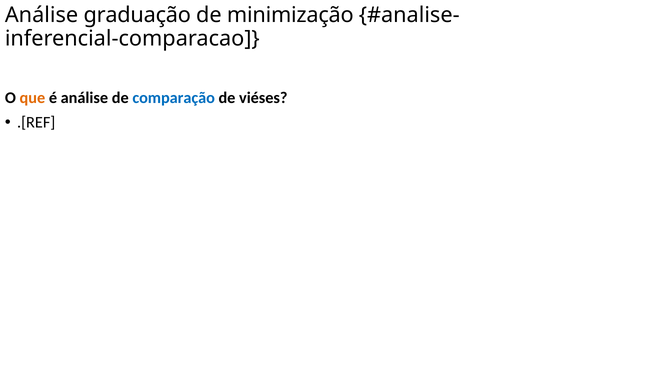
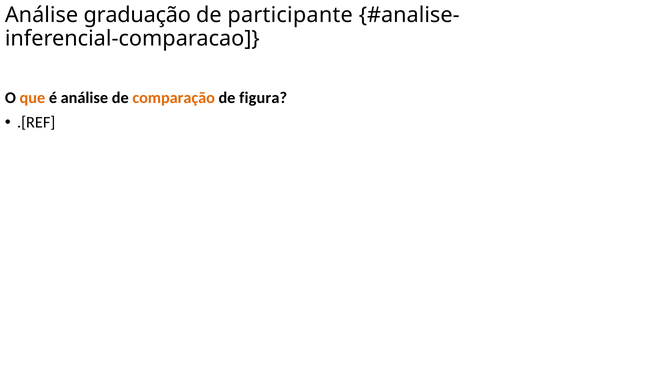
minimização: minimização -> participante
comparação colour: blue -> orange
viéses: viéses -> figura
